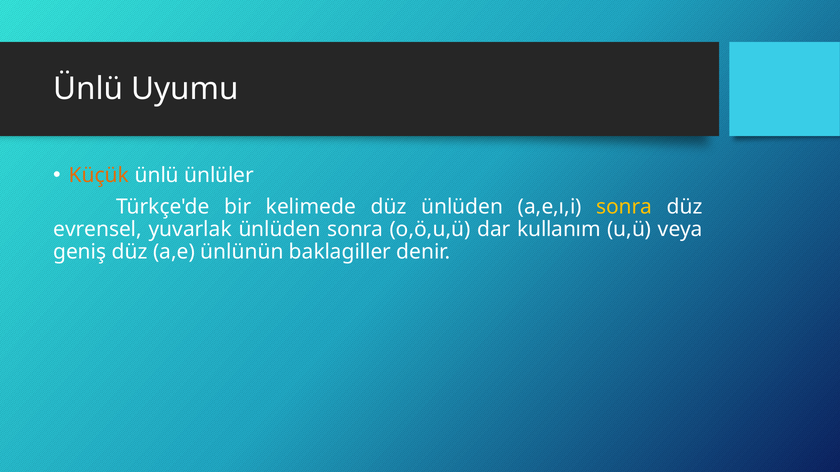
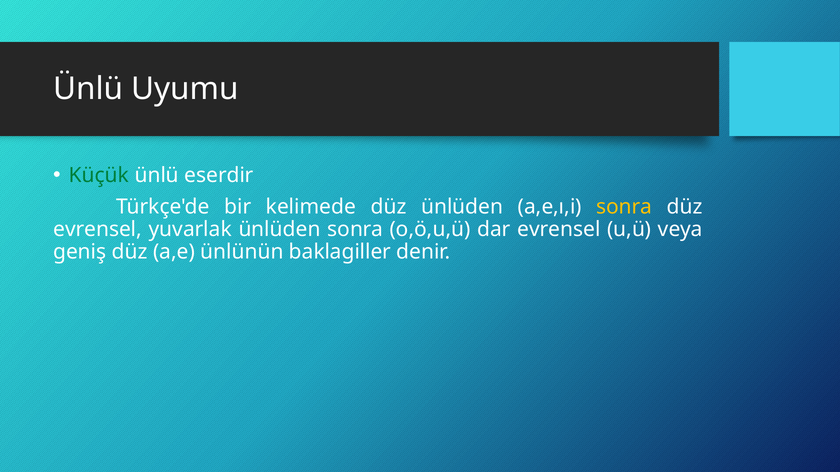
Küçük colour: orange -> green
ünlüler: ünlüler -> eserdir
dar kullanım: kullanım -> evrensel
